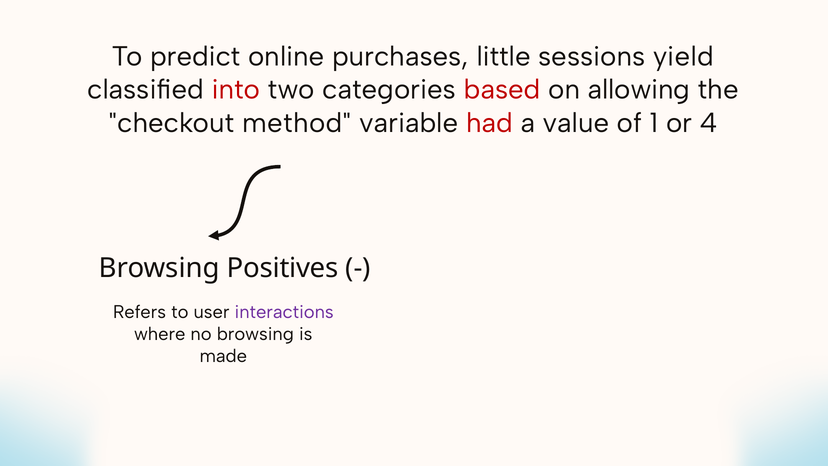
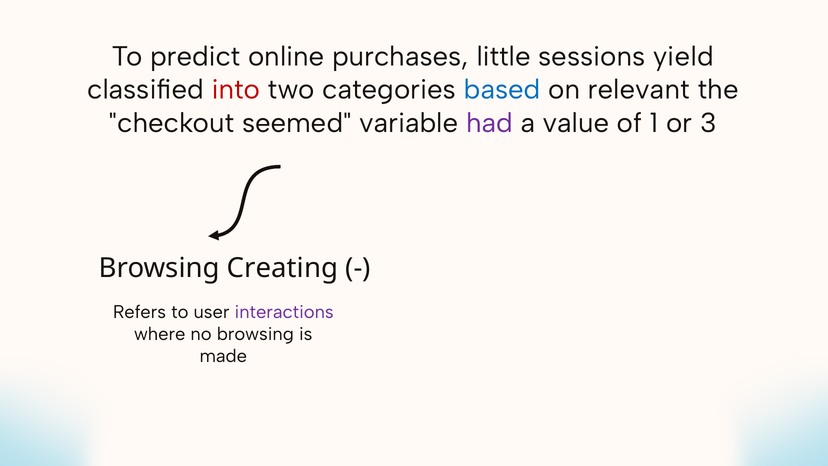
based colour: red -> blue
allowing: allowing -> relevant
method: method -> seemed
had colour: red -> purple
4: 4 -> 3
Positives: Positives -> Creating
